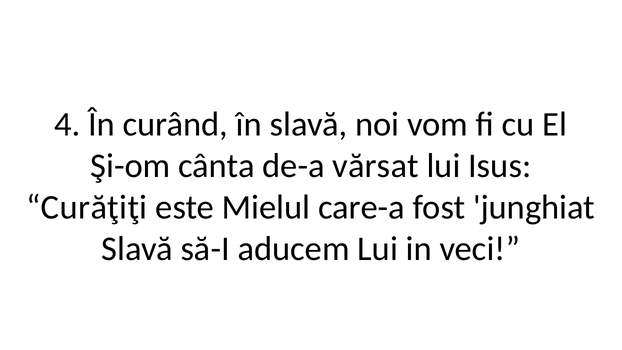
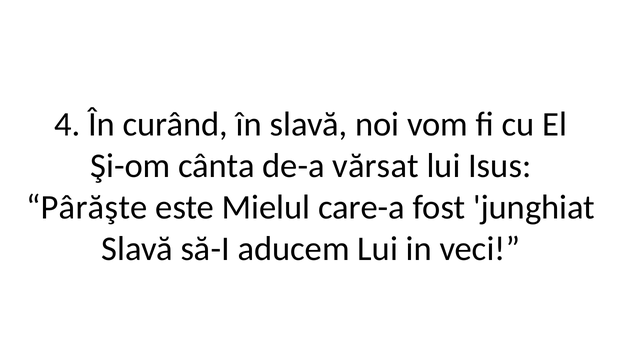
Curăţiţi: Curăţiţi -> Pârăşte
